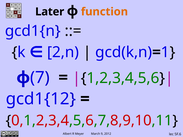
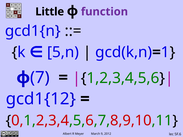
Later: Later -> Little
function colour: orange -> purple
2,n: 2,n -> 5,n
